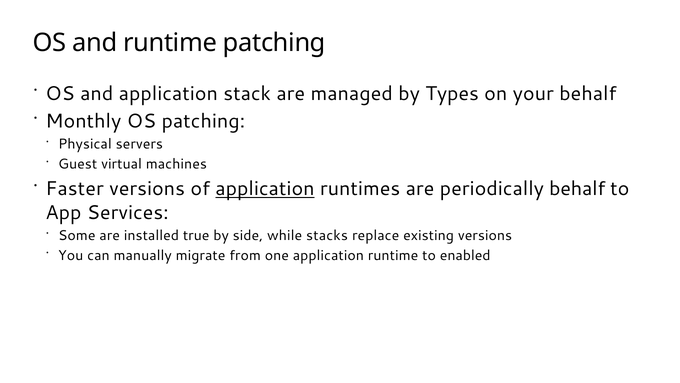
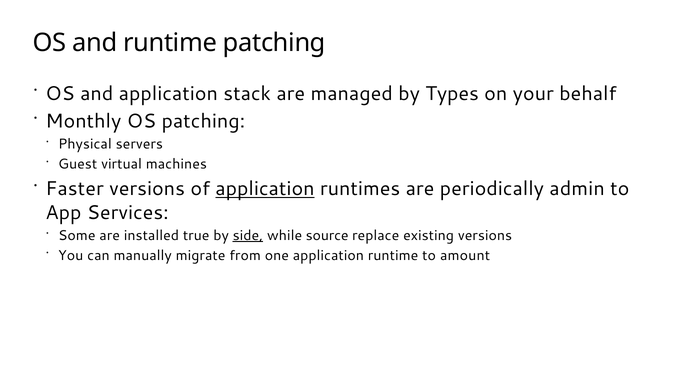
periodically behalf: behalf -> admin
side underline: none -> present
stacks: stacks -> source
enabled: enabled -> amount
